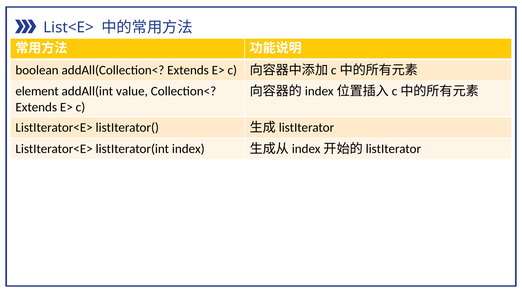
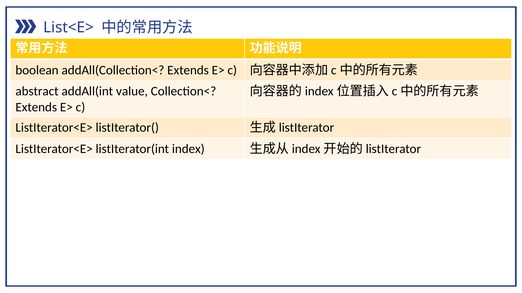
element: element -> abstract
